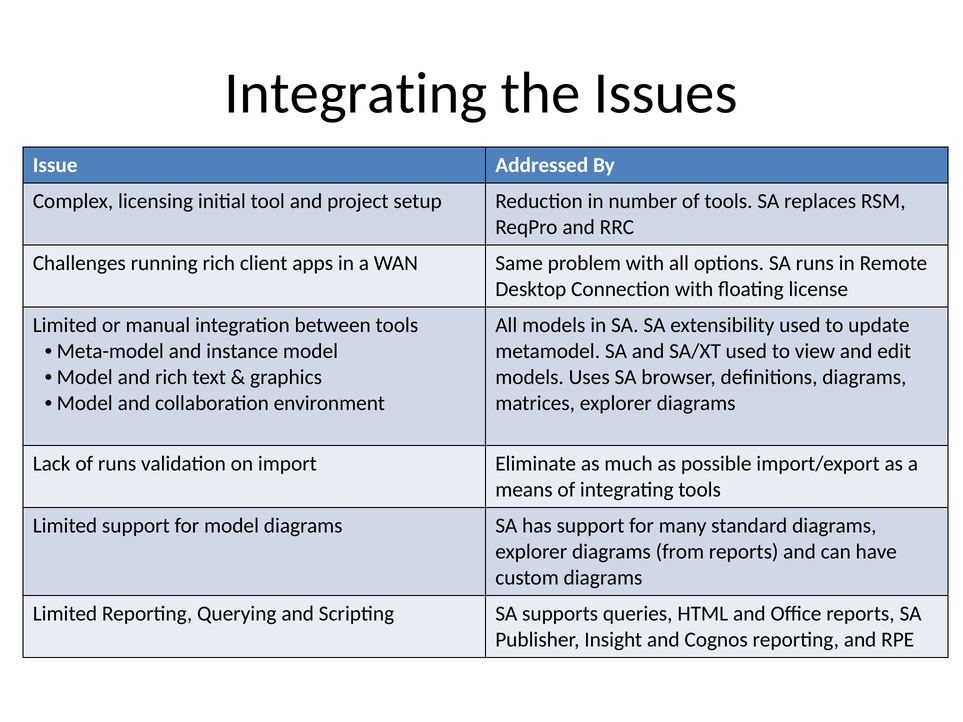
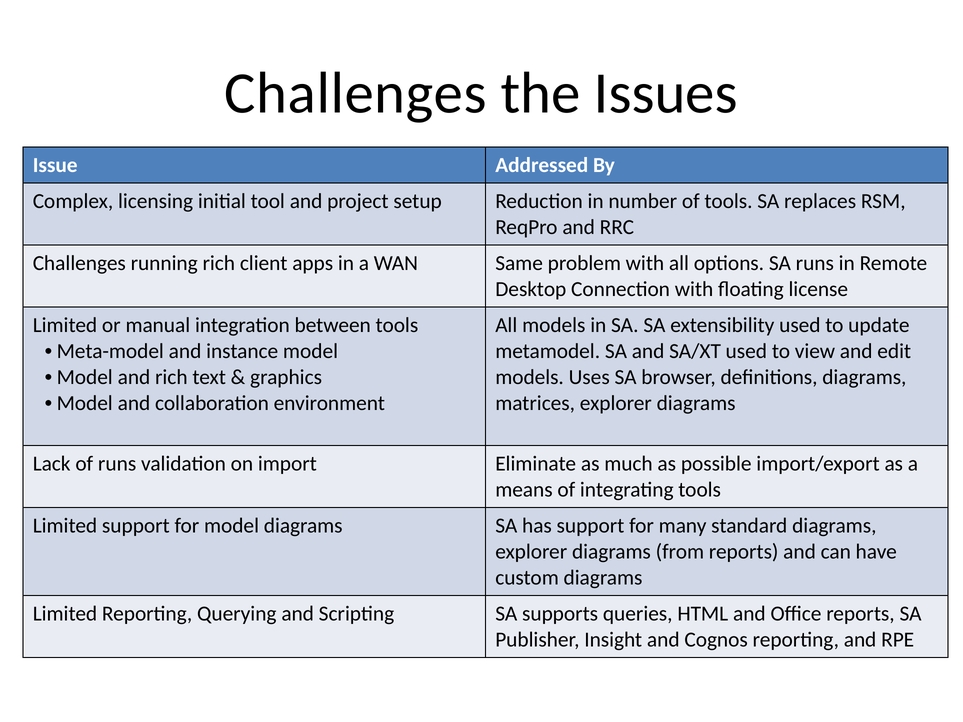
Integrating at (356, 93): Integrating -> Challenges
